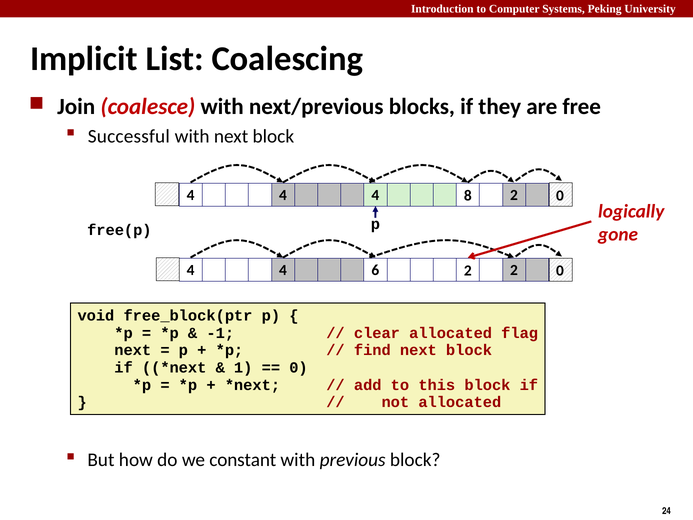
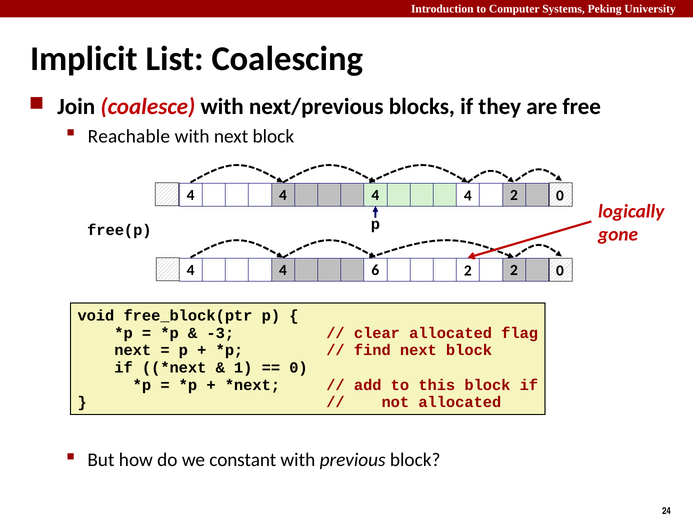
Successful: Successful -> Reachable
8 at (468, 195): 8 -> 4
-1: -1 -> -3
